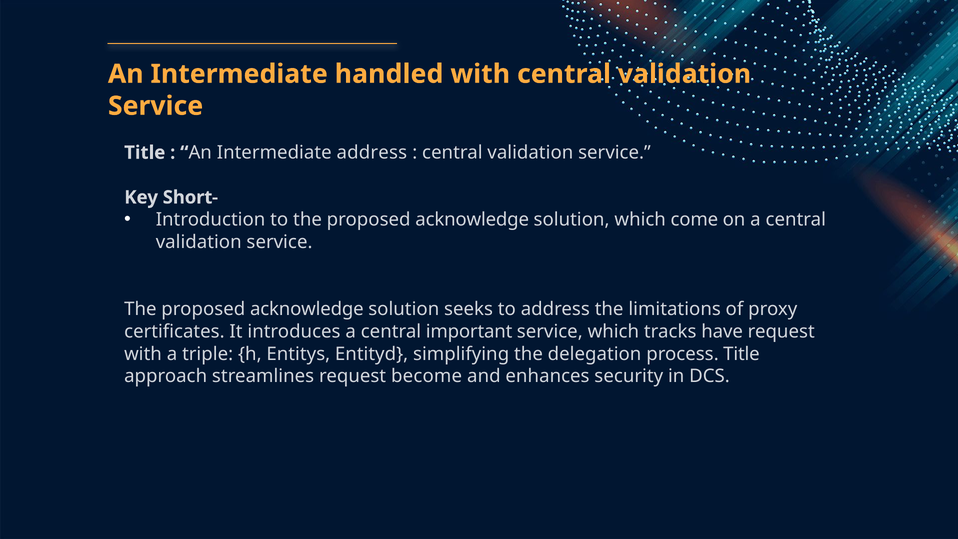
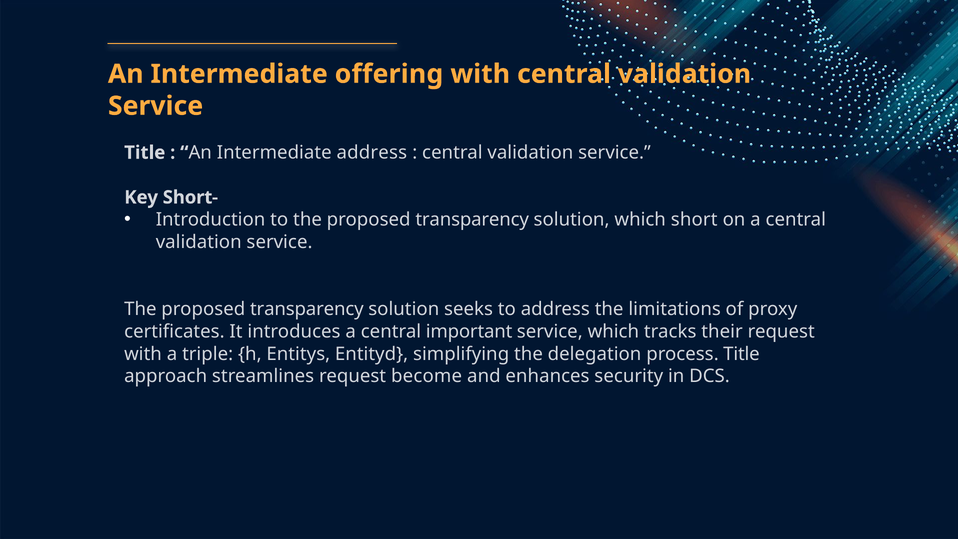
handled: handled -> offering
to the proposed acknowledge: acknowledge -> transparency
come: come -> short
acknowledge at (307, 309): acknowledge -> transparency
have: have -> their
